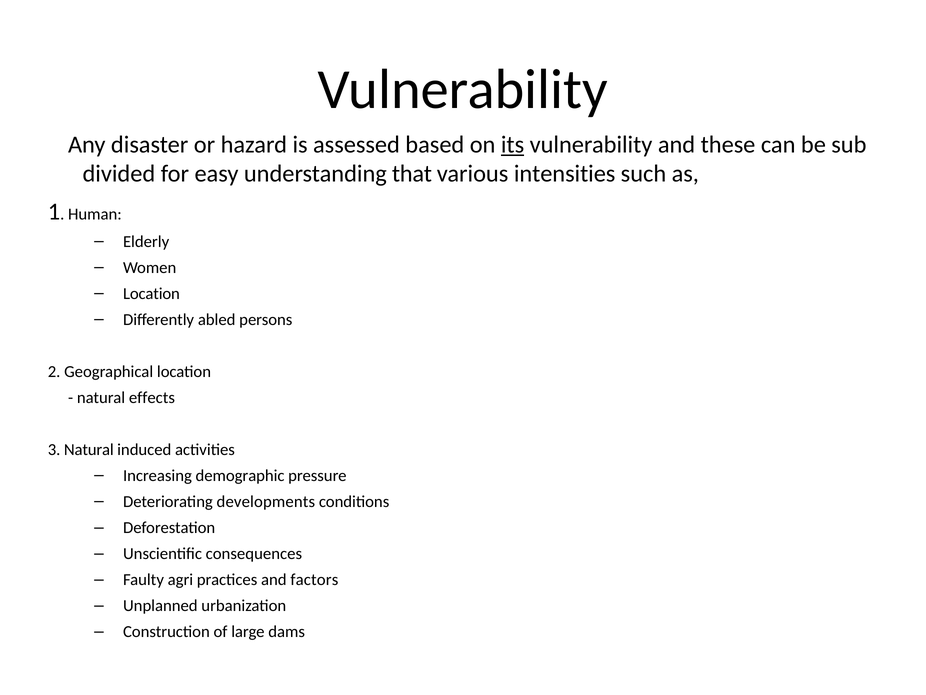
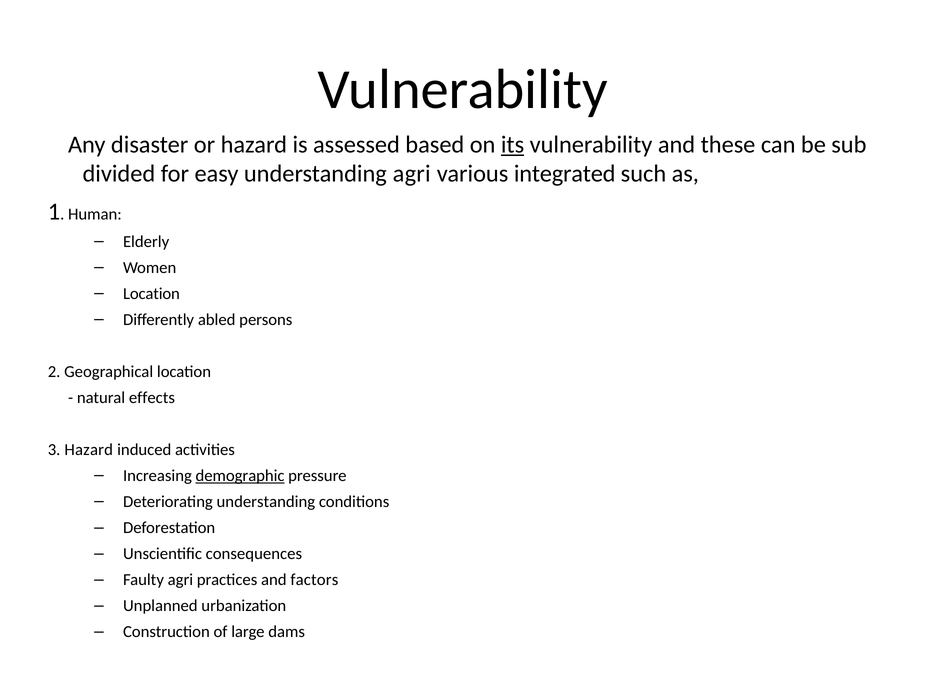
understanding that: that -> agri
intensities: intensities -> integrated
3 Natural: Natural -> Hazard
demographic underline: none -> present
Deteriorating developments: developments -> understanding
